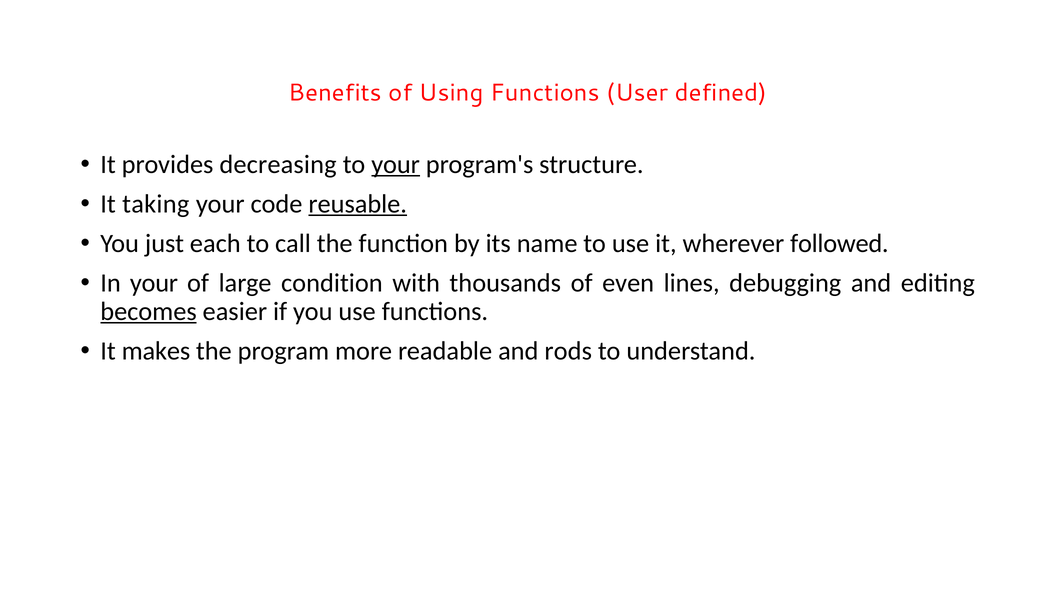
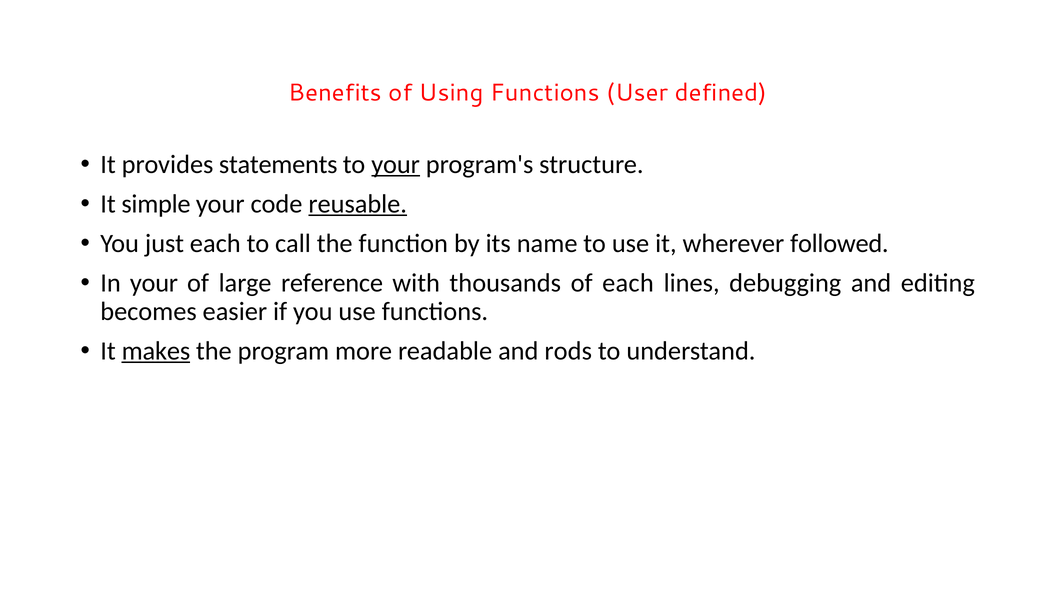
decreasing: decreasing -> statements
taking: taking -> simple
condition: condition -> reference
of even: even -> each
becomes underline: present -> none
makes underline: none -> present
